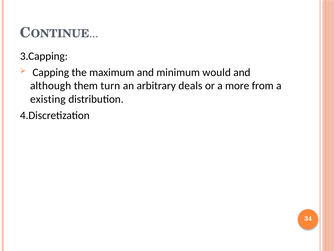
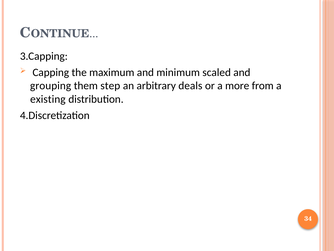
would: would -> scaled
although: although -> grouping
turn: turn -> step
